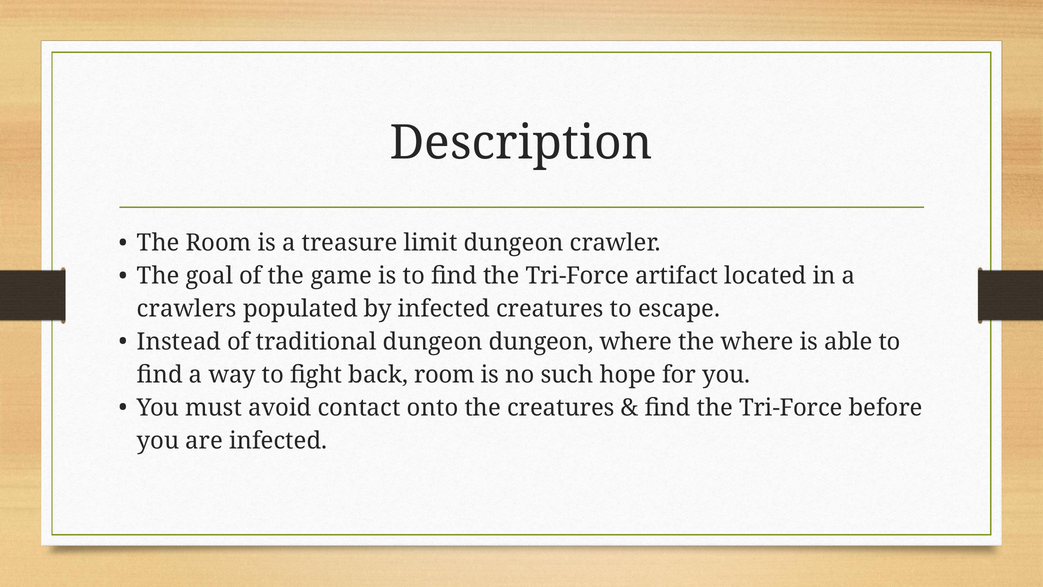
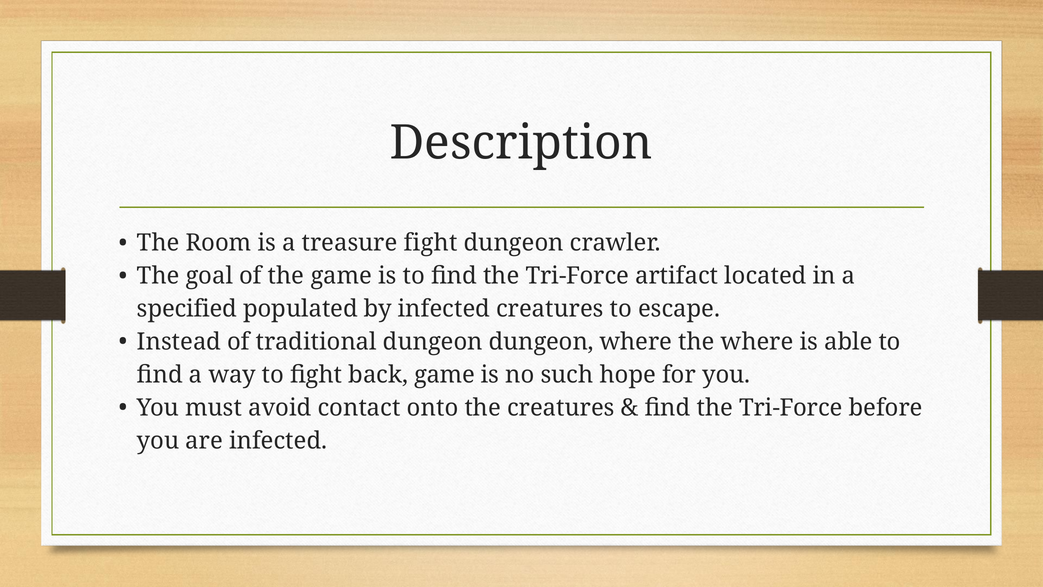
treasure limit: limit -> fight
crawlers: crawlers -> specified
back room: room -> game
